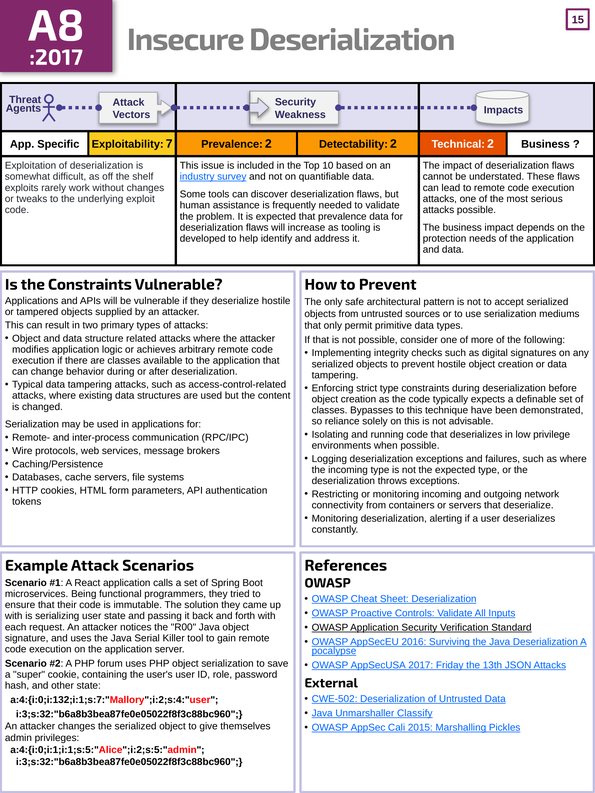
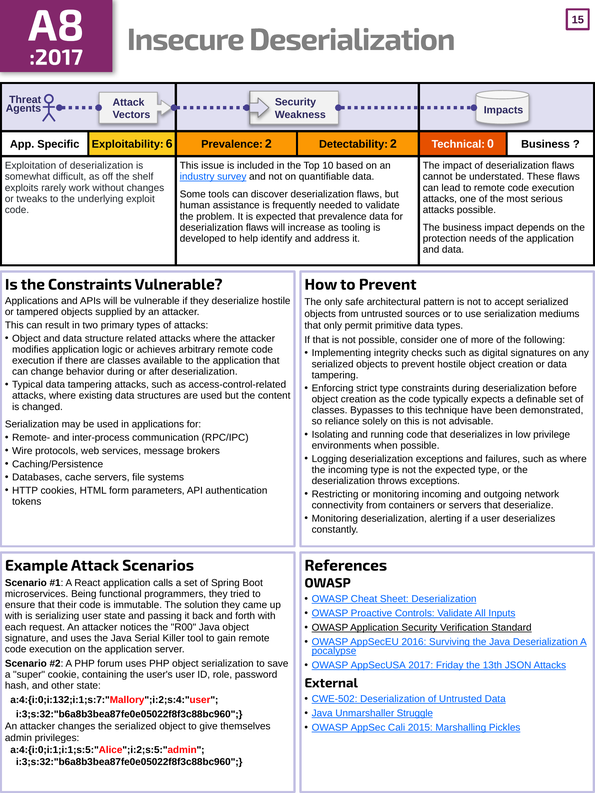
7: 7 -> 6
Technical 2: 2 -> 0
Classify: Classify -> Struggle
